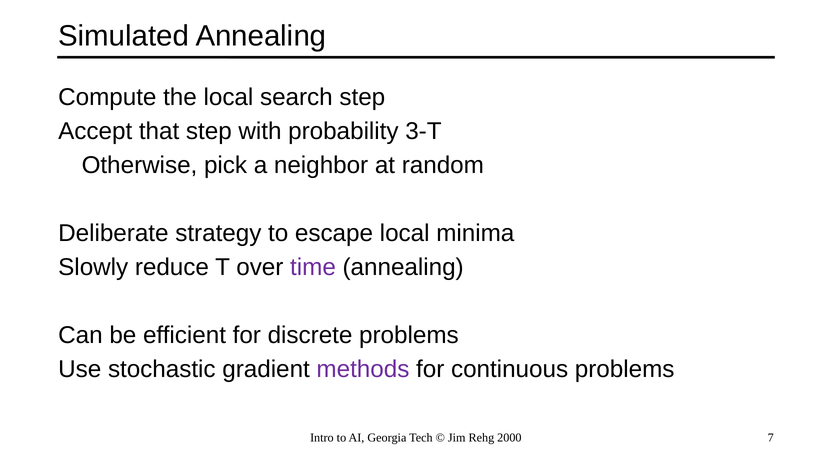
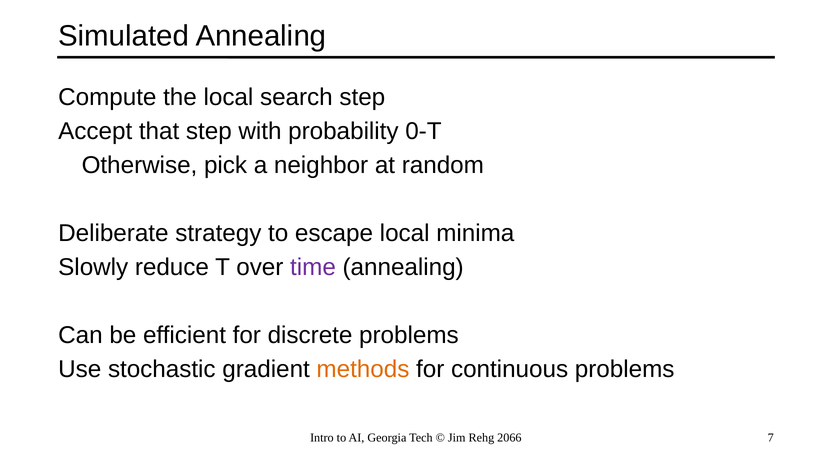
3-T: 3-T -> 0-T
methods colour: purple -> orange
2000: 2000 -> 2066
